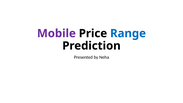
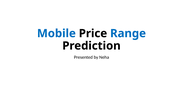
Mobile colour: purple -> blue
